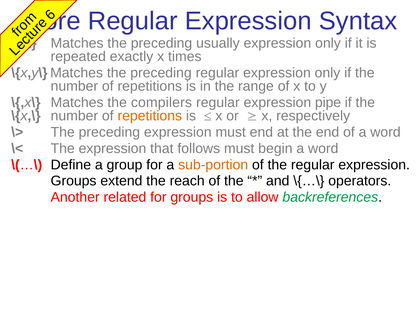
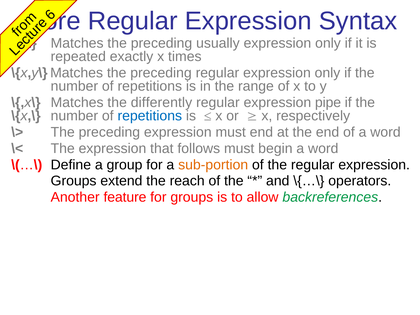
compilers: compilers -> differently
repetitions at (150, 116) colour: orange -> blue
related: related -> feature
